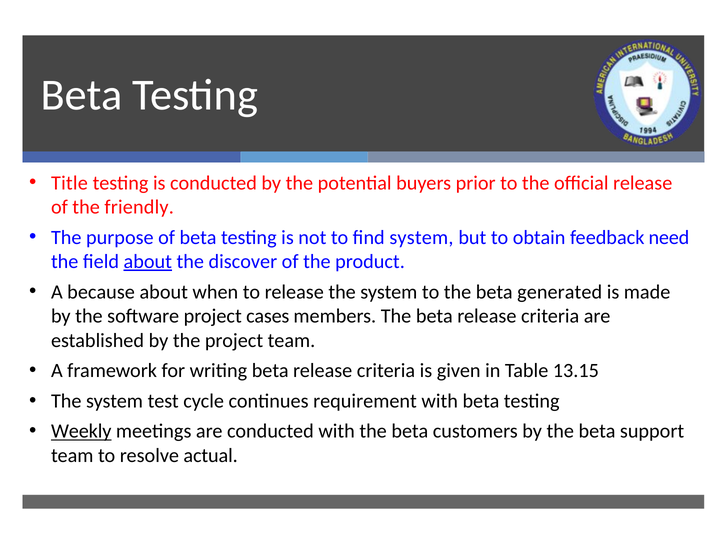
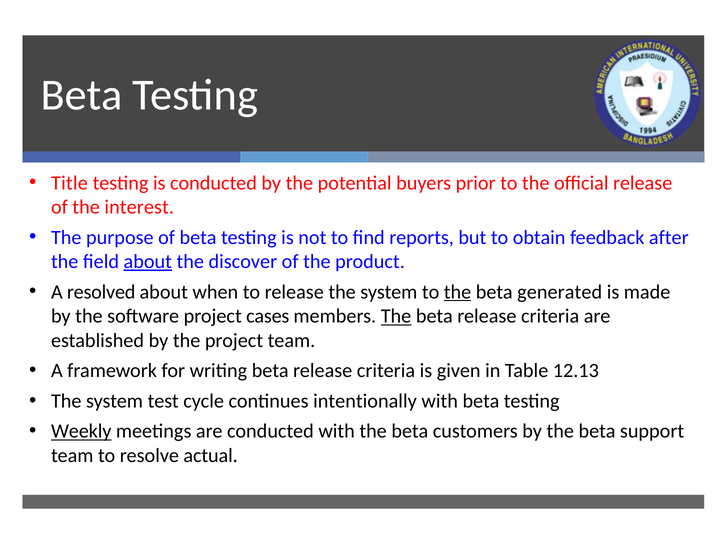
friendly: friendly -> interest
find system: system -> reports
need: need -> after
because: because -> resolved
the at (458, 292) underline: none -> present
The at (396, 316) underline: none -> present
13.15: 13.15 -> 12.13
requirement: requirement -> intentionally
